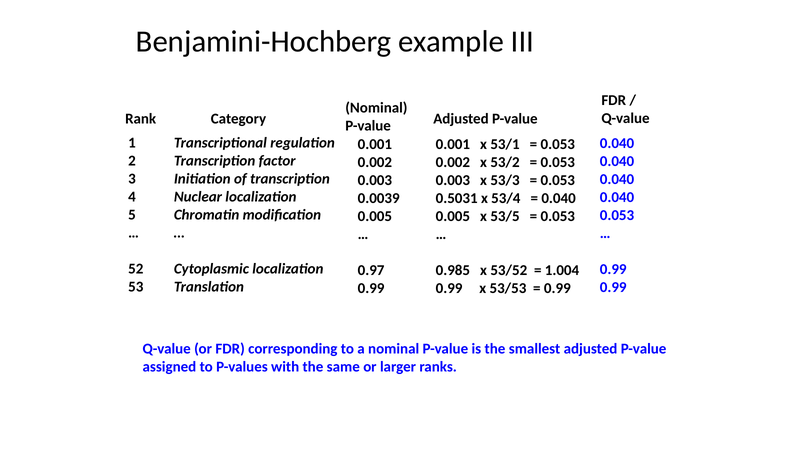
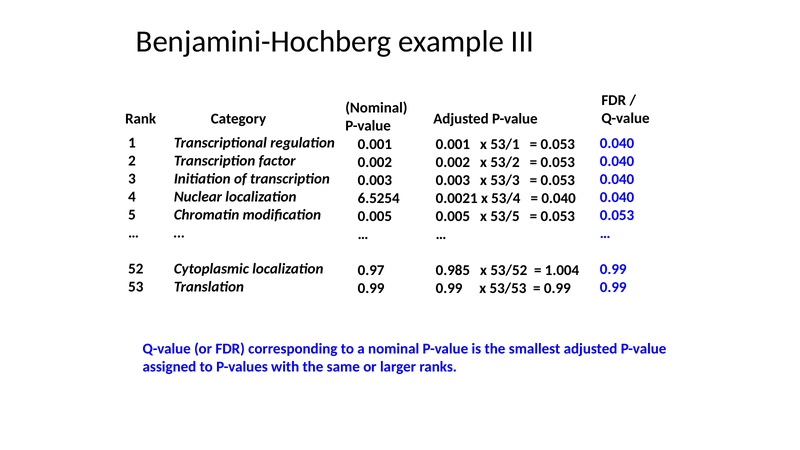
0.0039: 0.0039 -> 6.5254
0.5031: 0.5031 -> 0.0021
